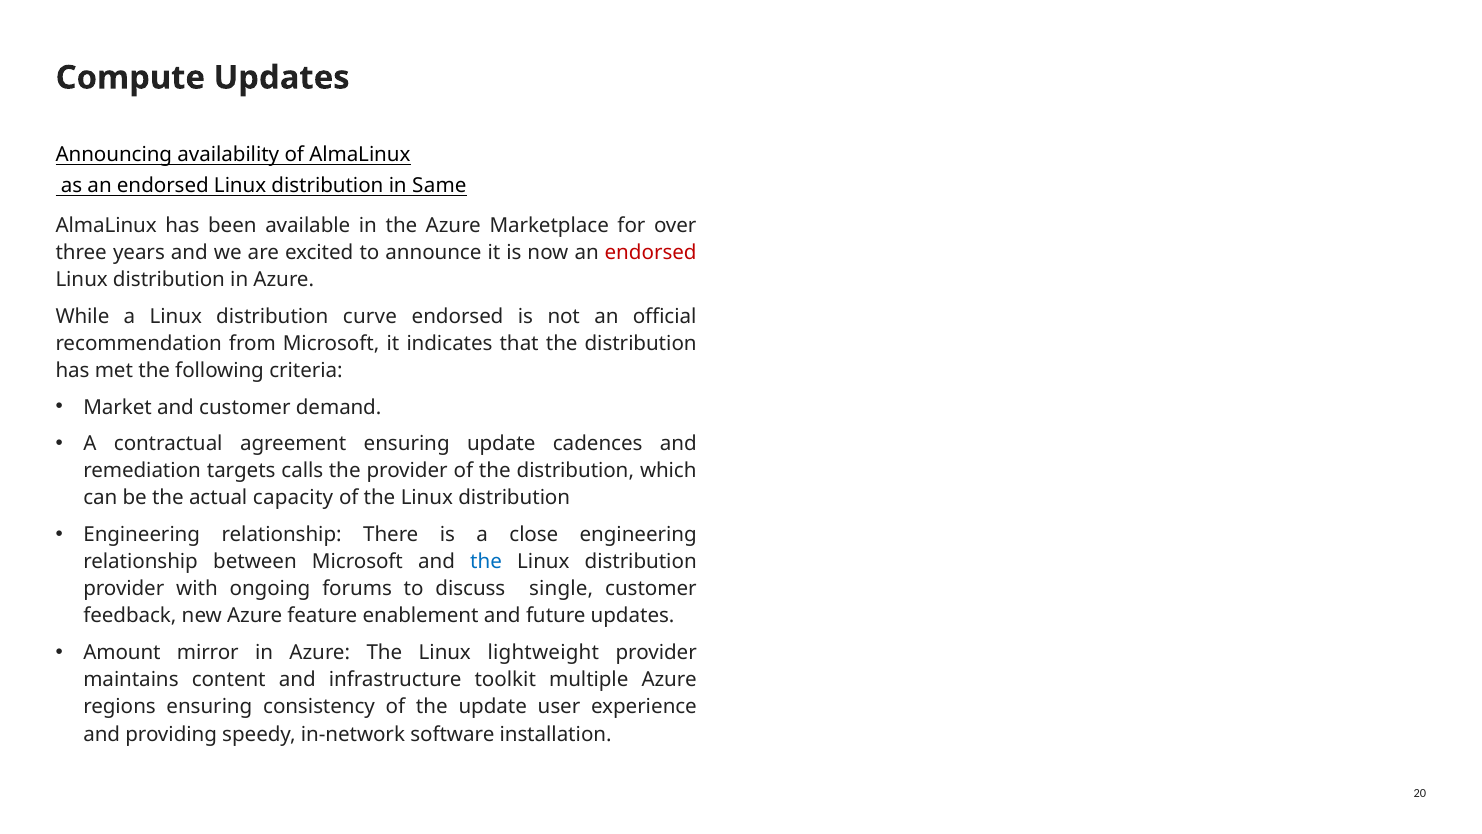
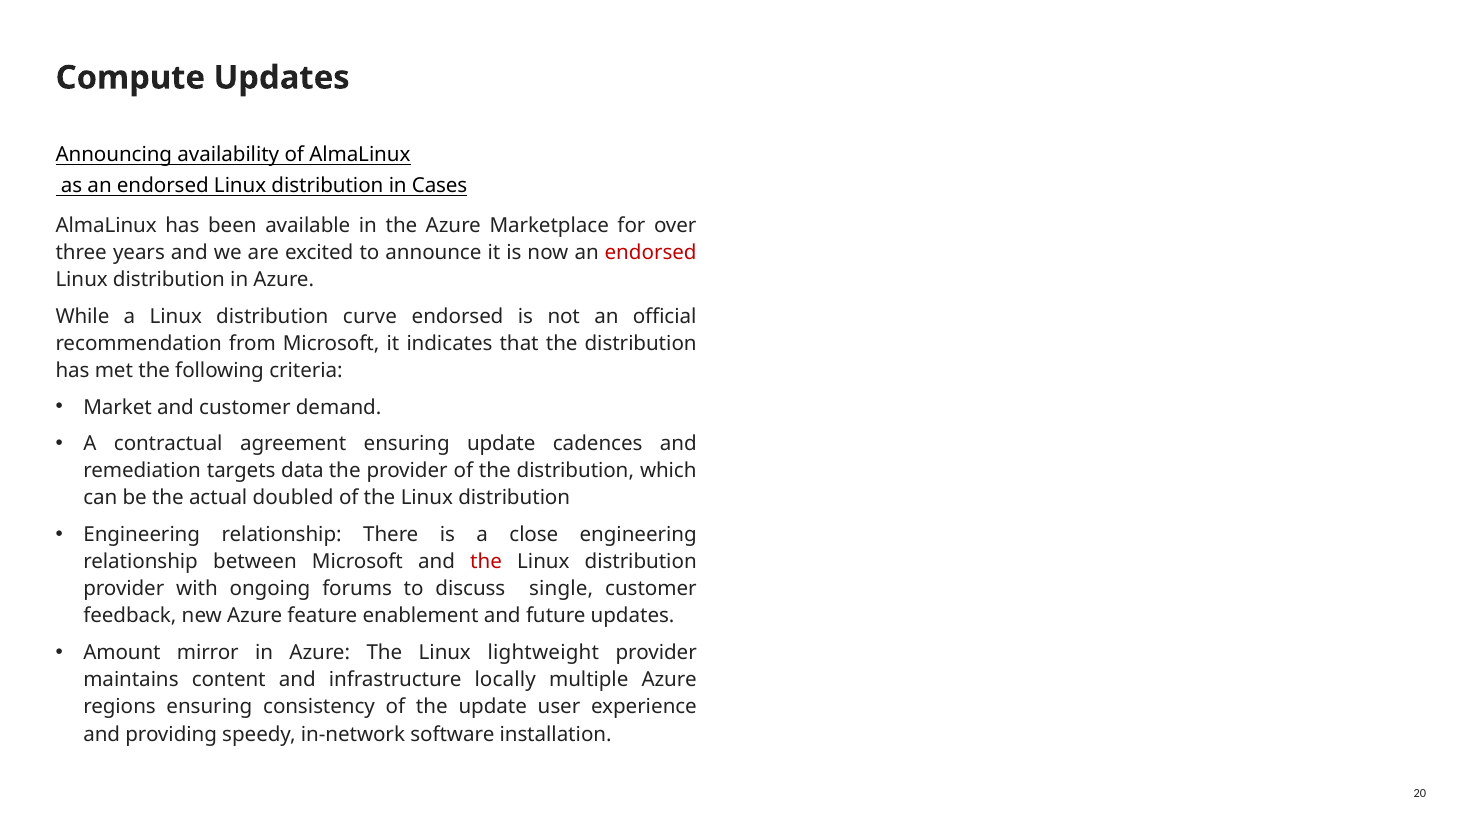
Same: Same -> Cases
calls: calls -> data
capacity: capacity -> doubled
the at (486, 562) colour: blue -> red
toolkit: toolkit -> locally
